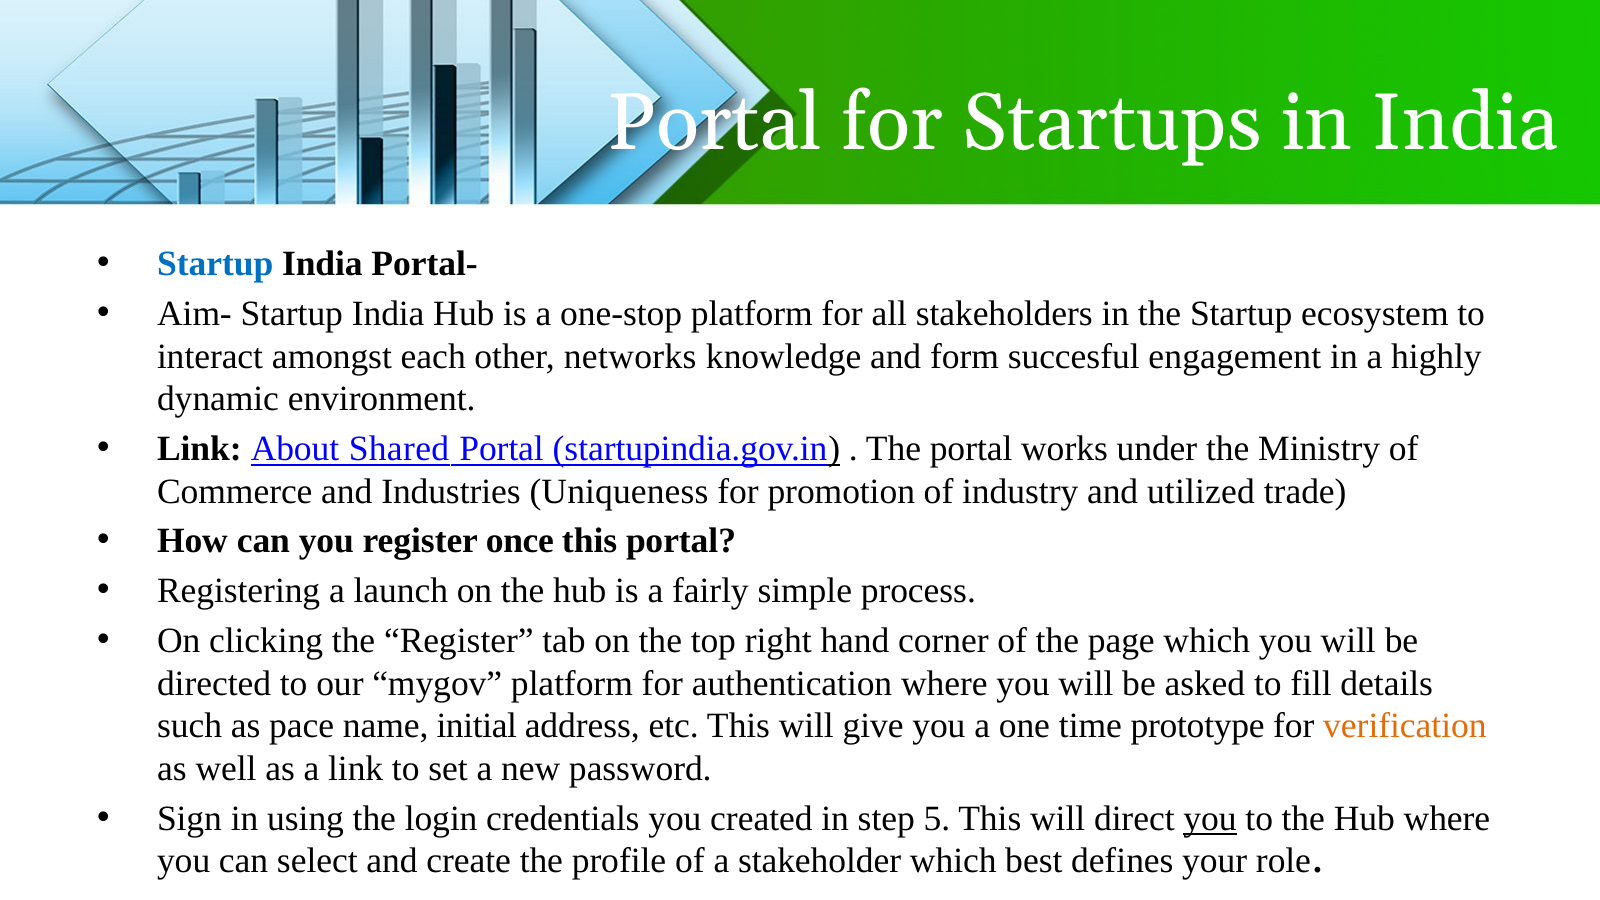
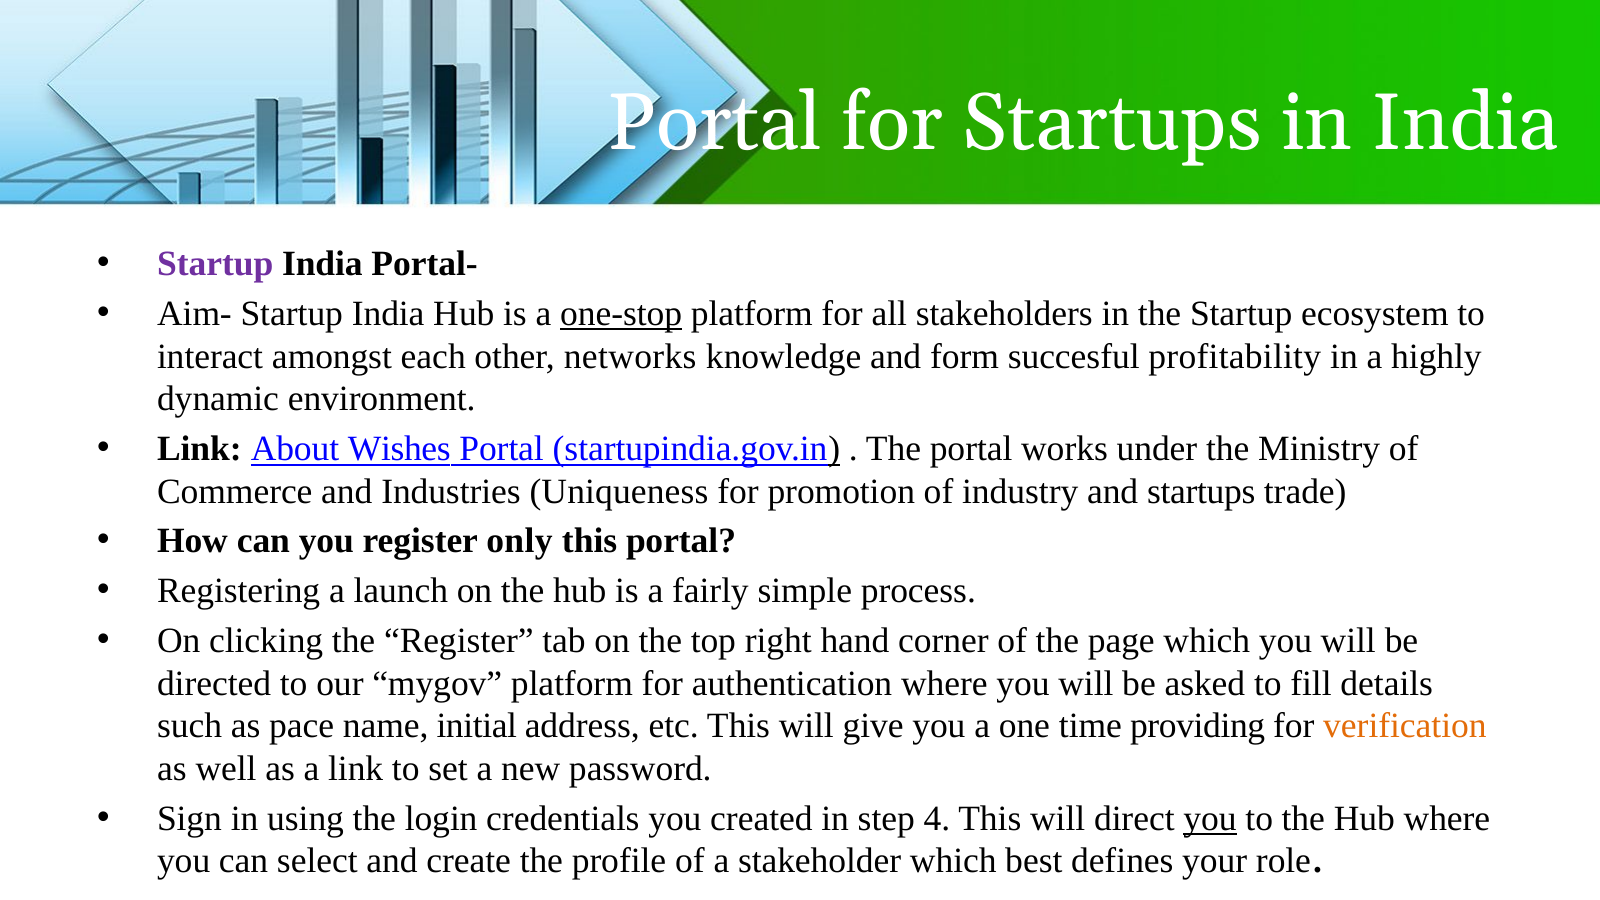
Startup at (215, 264) colour: blue -> purple
one-stop underline: none -> present
engagement: engagement -> profitability
Shared: Shared -> Wishes
and utilized: utilized -> startups
once: once -> only
prototype: prototype -> providing
5: 5 -> 4
